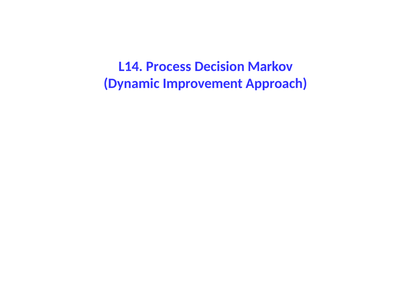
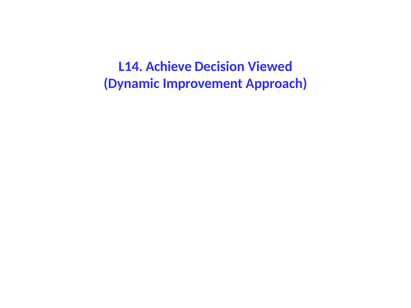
Process: Process -> Achieve
Markov: Markov -> Viewed
